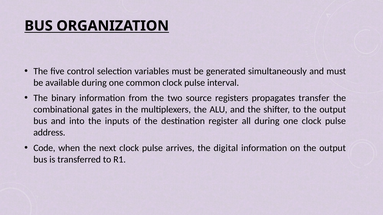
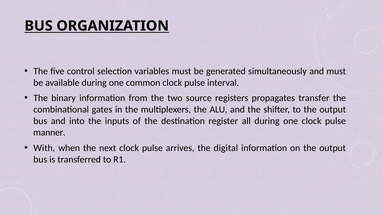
address: address -> manner
Code: Code -> With
